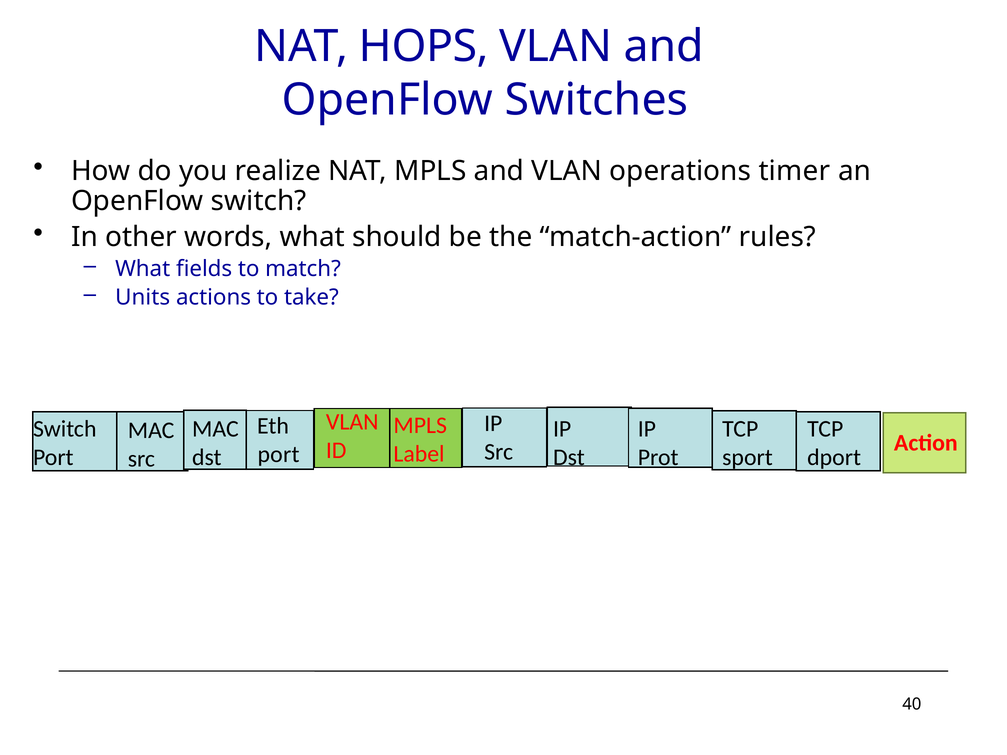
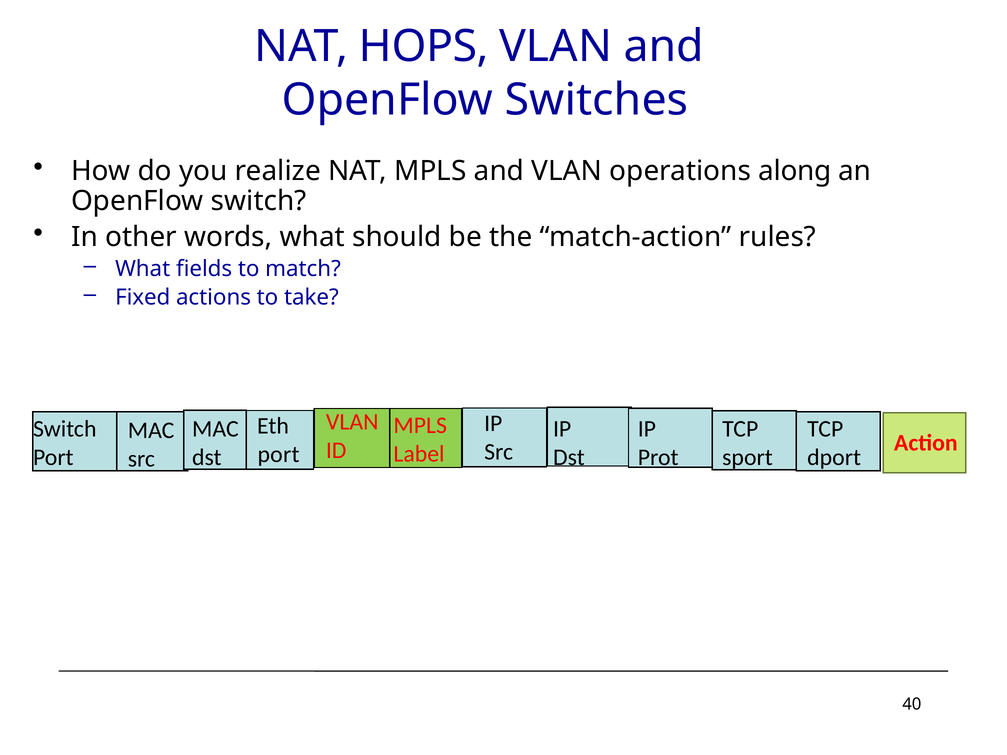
timer: timer -> along
Units: Units -> Fixed
